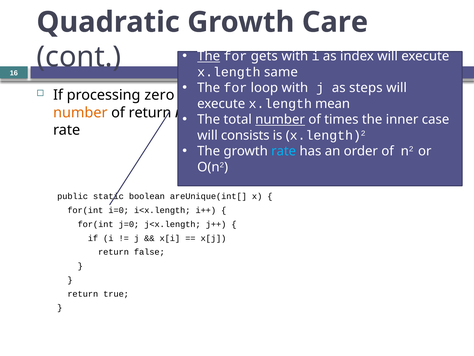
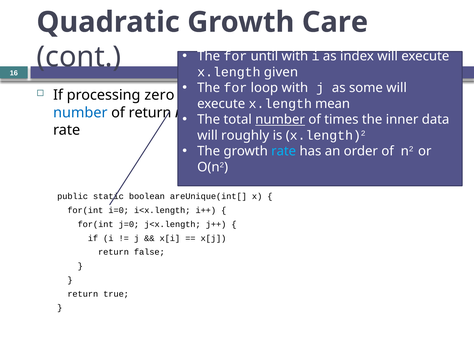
The at (209, 56) underline: present -> none
gets: gets -> until
same: same -> given
steps: steps -> some
number at (80, 112) colour: orange -> blue
case: case -> data
consists: consists -> roughly
